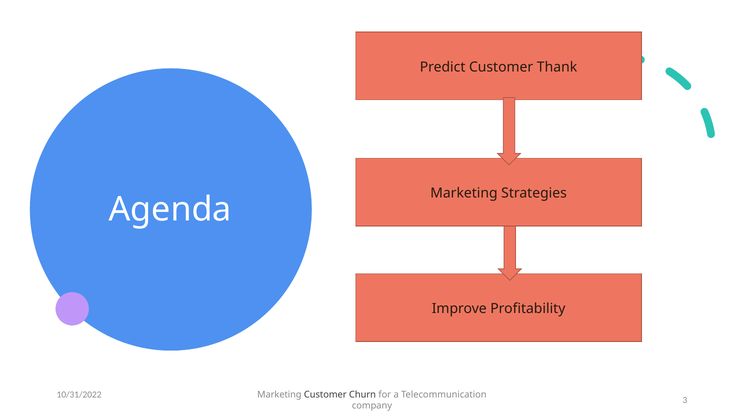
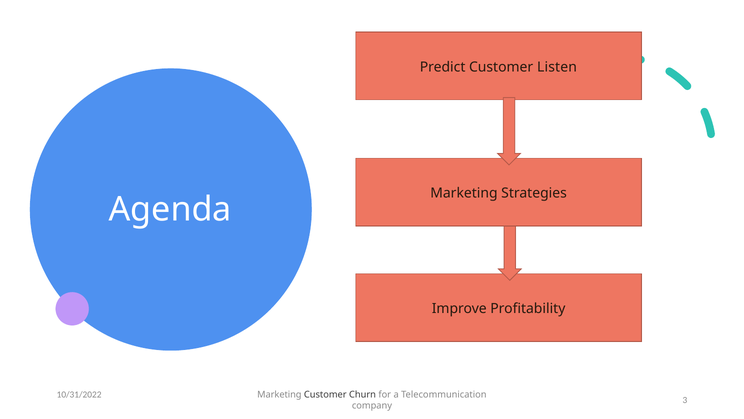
Thank: Thank -> Listen
